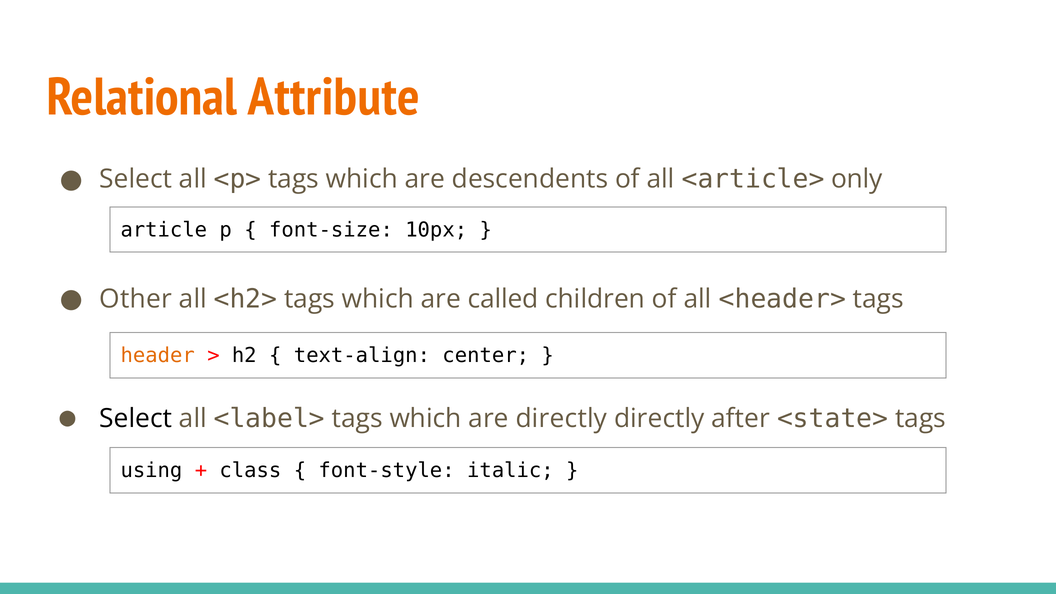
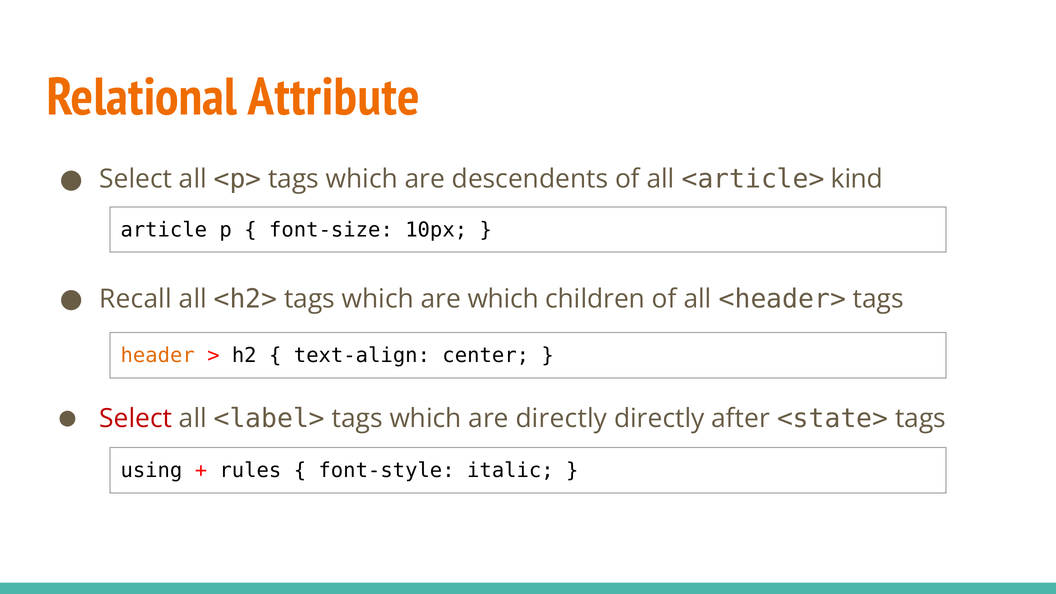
only: only -> kind
Other: Other -> Recall
are called: called -> which
Select at (136, 419) colour: black -> red
class: class -> rules
